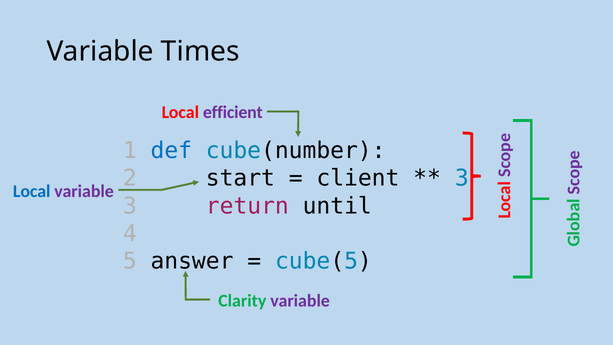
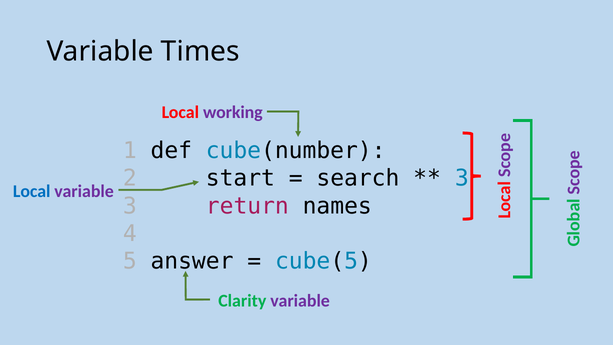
efficient: efficient -> working
def colour: blue -> black
client: client -> search
until: until -> names
